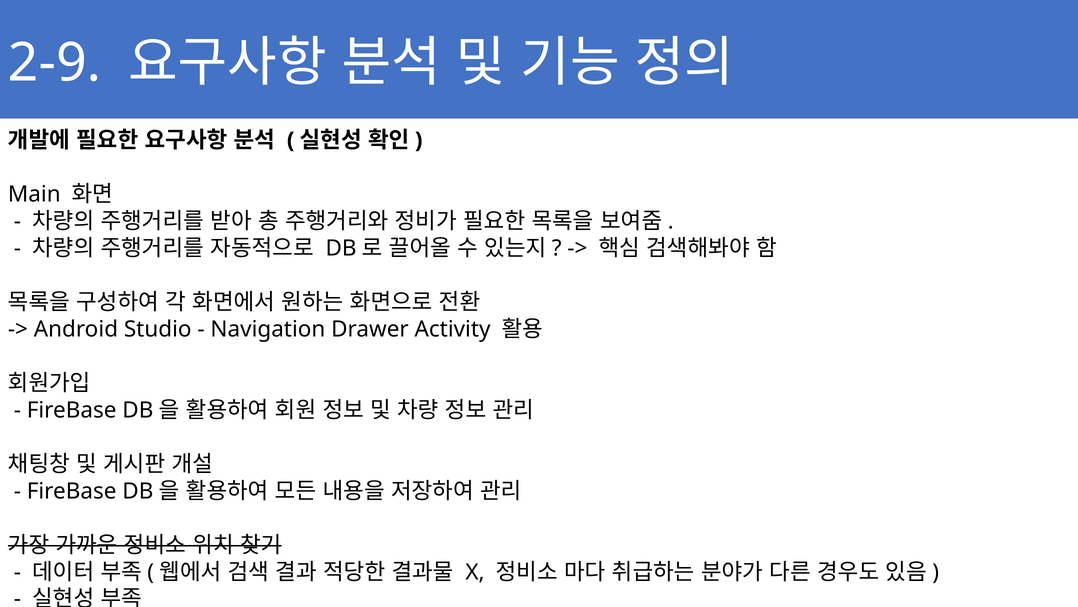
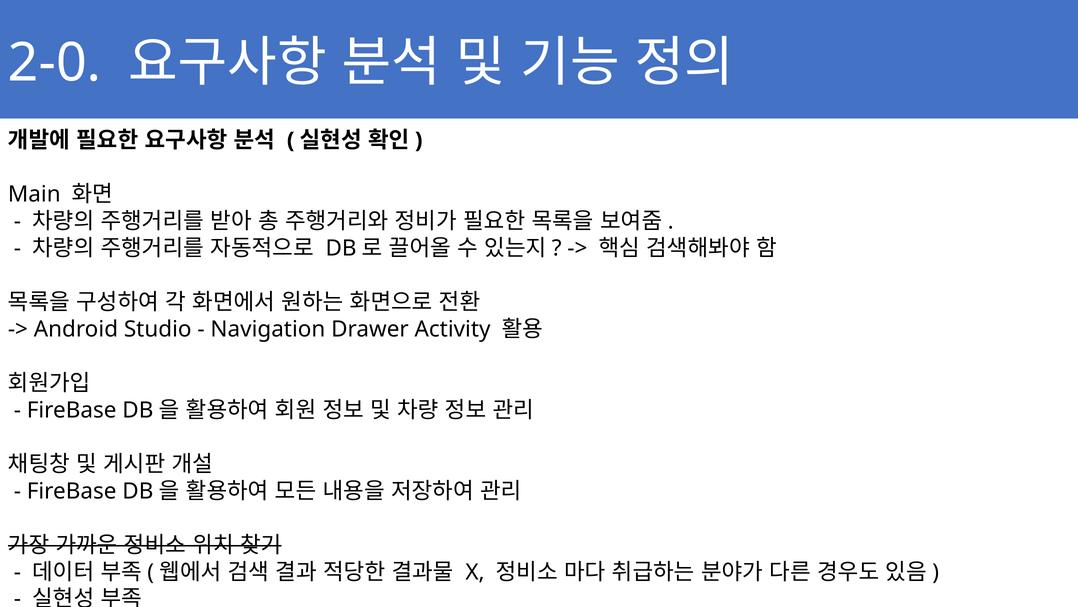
2-9: 2-9 -> 2-0
